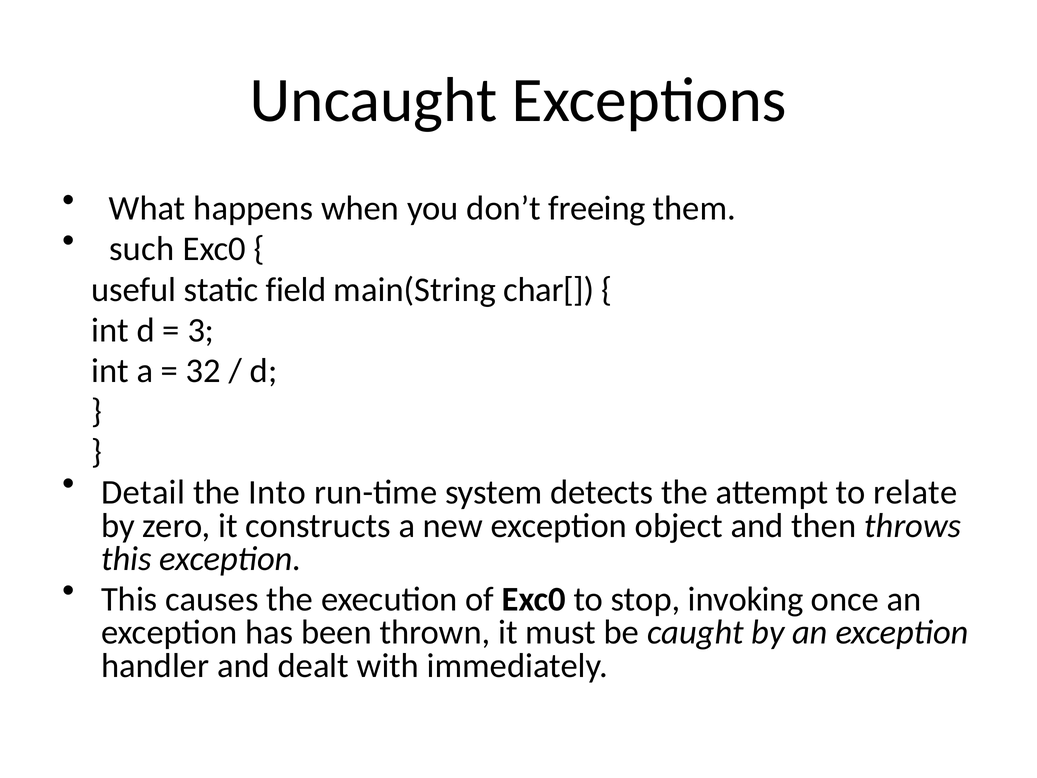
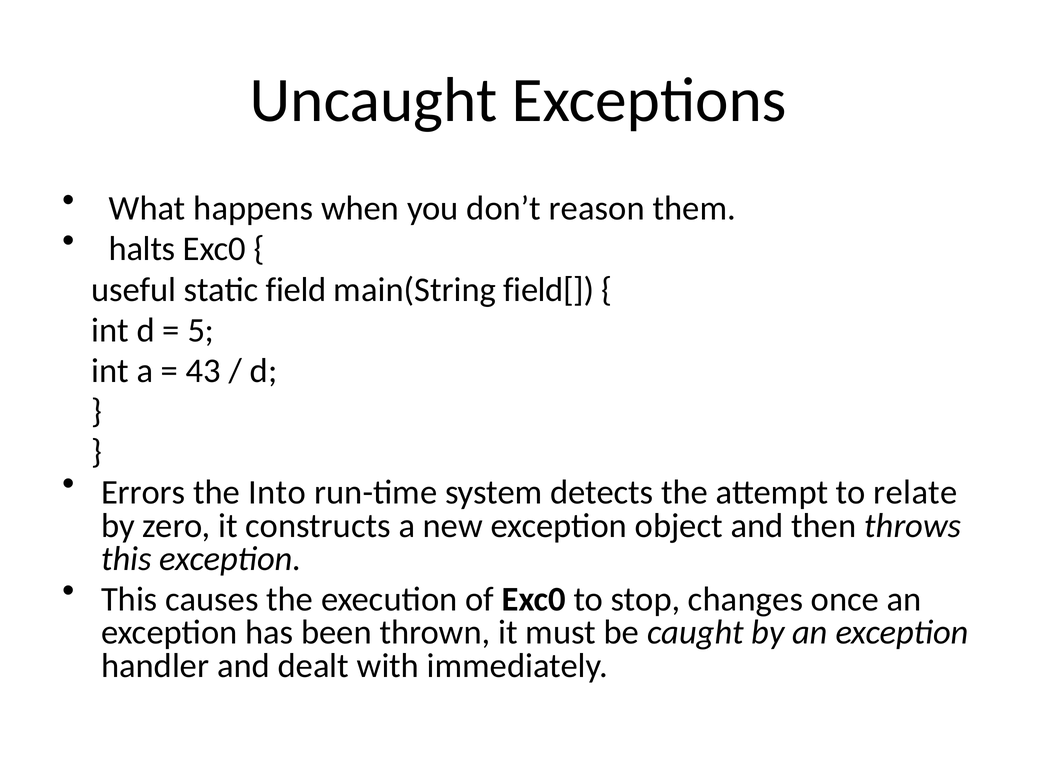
freeing: freeing -> reason
such: such -> halts
char[: char[ -> field[
3: 3 -> 5
32: 32 -> 43
Detail: Detail -> Errors
invoking: invoking -> changes
